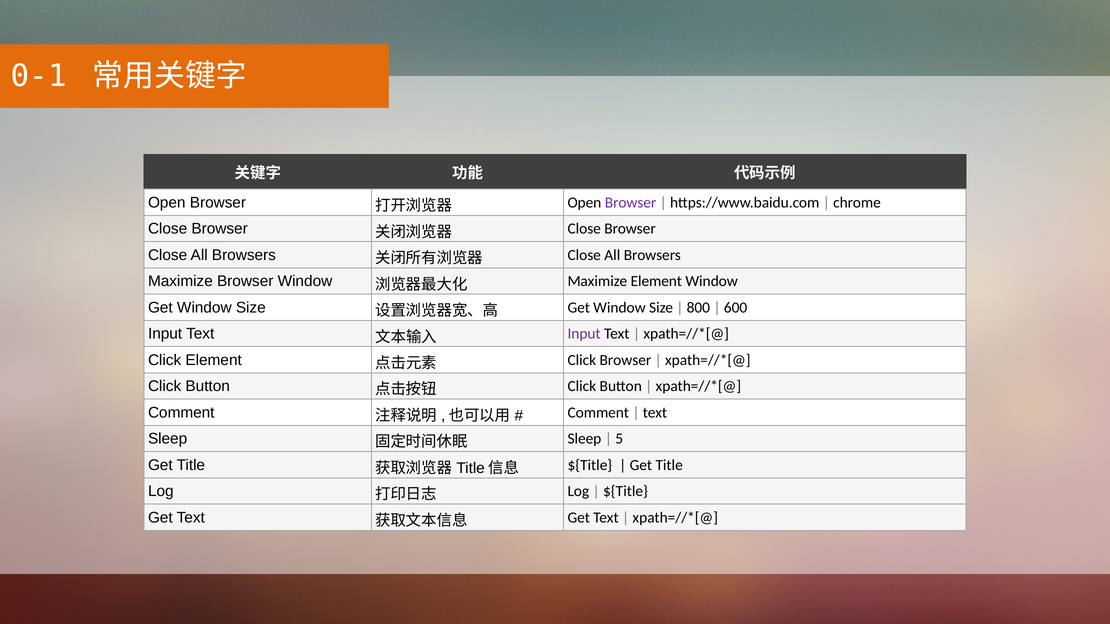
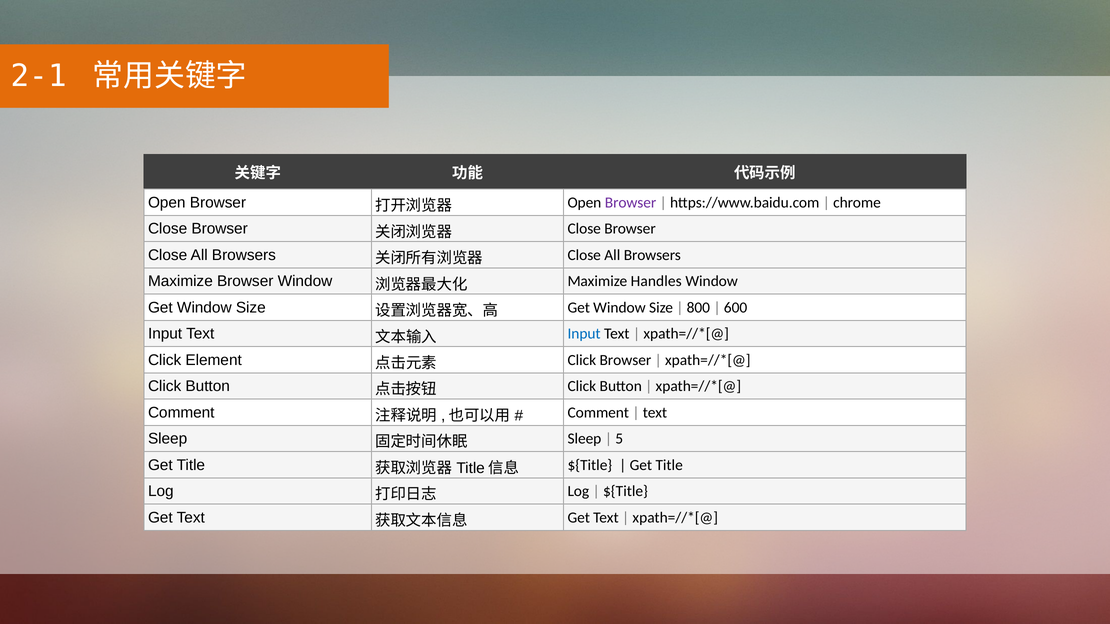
0-1: 0-1 -> 2-1
Maximize Element: Element -> Handles
Input at (584, 334) colour: purple -> blue
